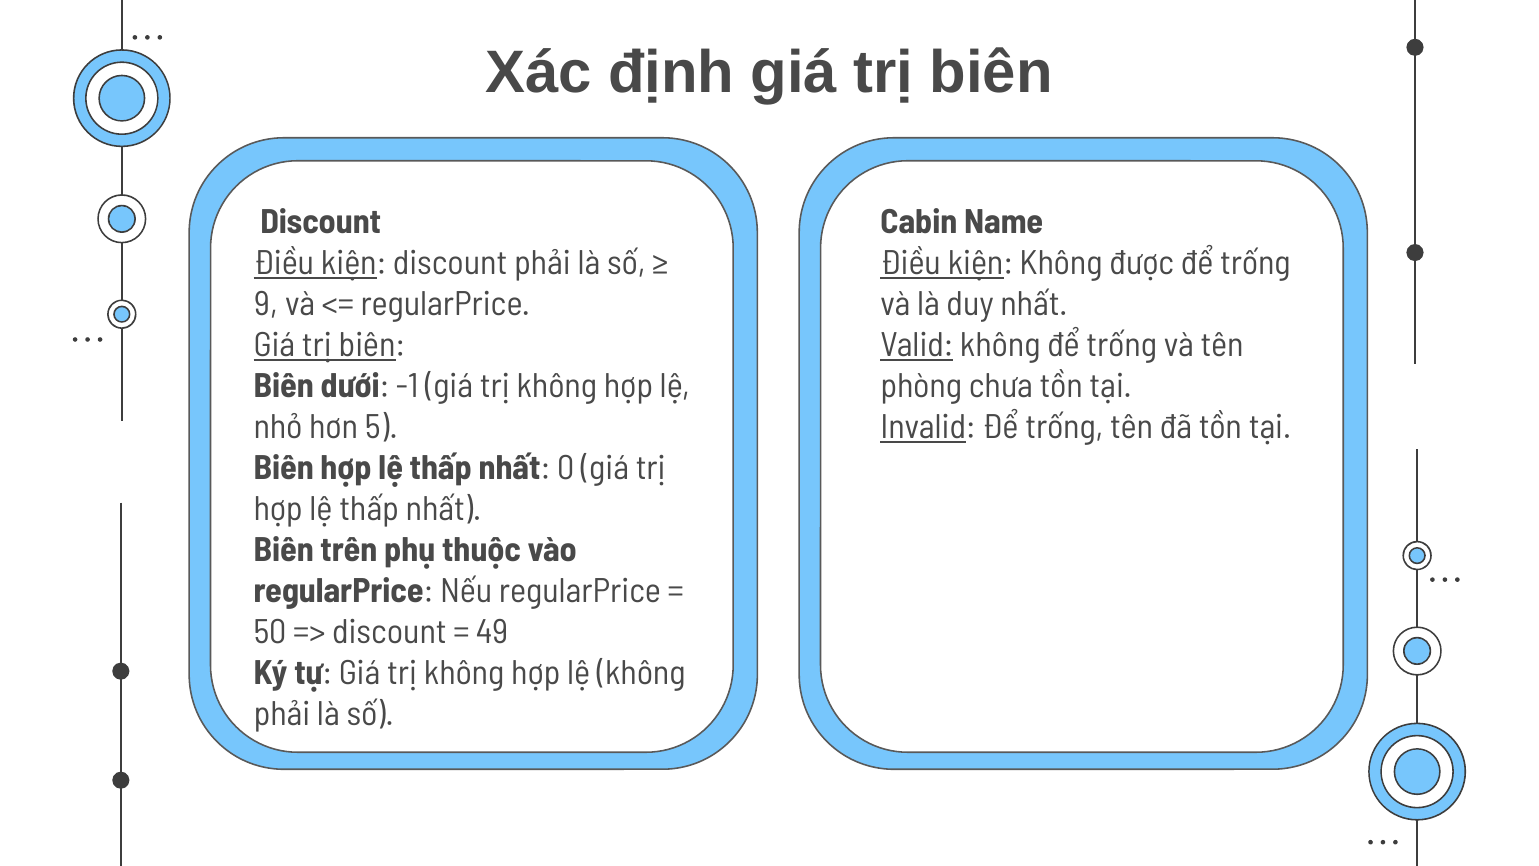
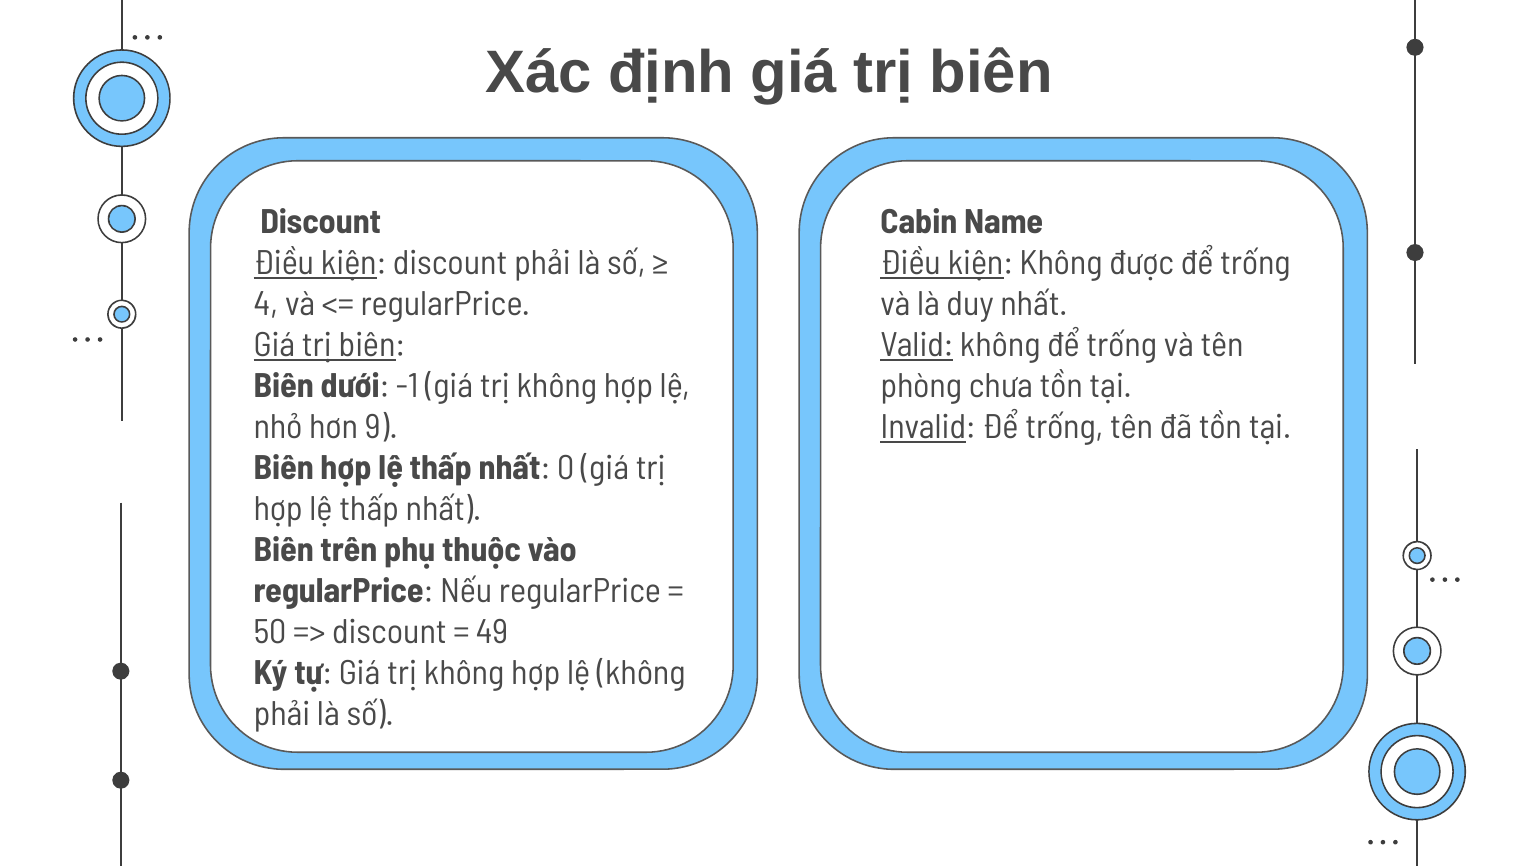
9: 9 -> 4
5: 5 -> 9
